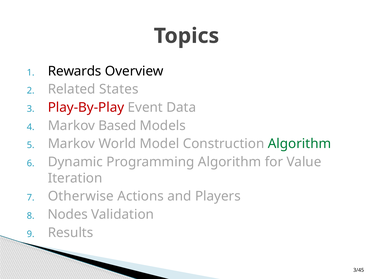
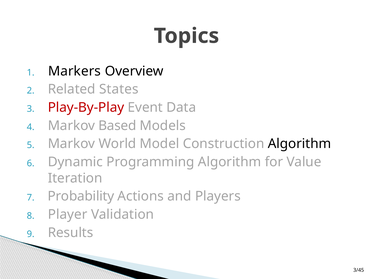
Rewards: Rewards -> Markers
Algorithm at (300, 144) colour: green -> black
Otherwise: Otherwise -> Probability
Nodes: Nodes -> Player
